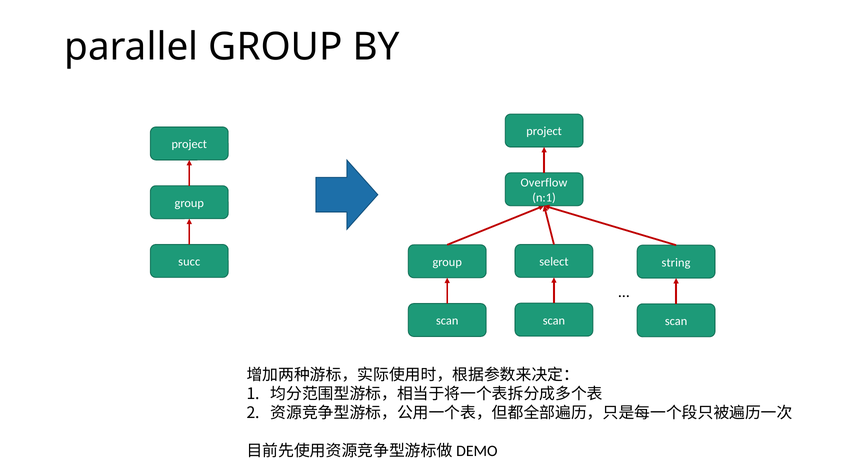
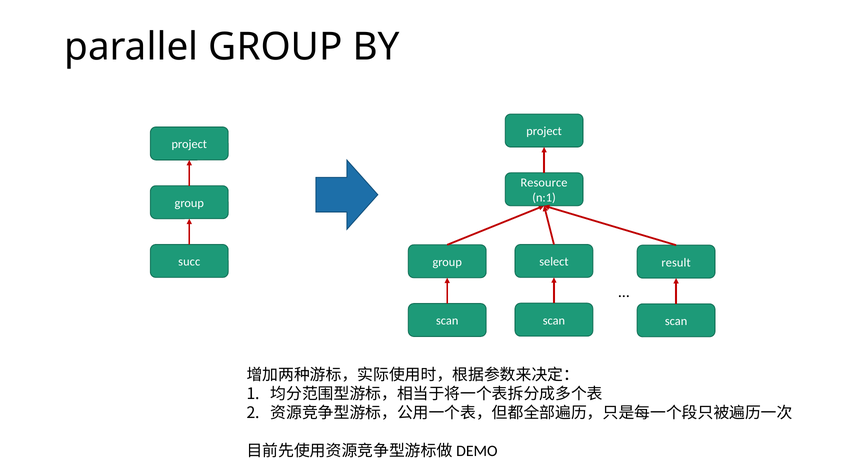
Overflow: Overflow -> Resource
string: string -> result
